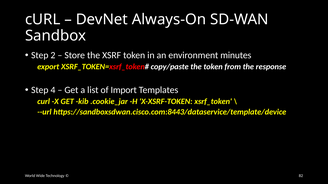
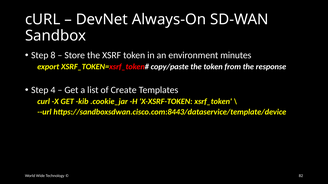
2: 2 -> 8
Import: Import -> Create
